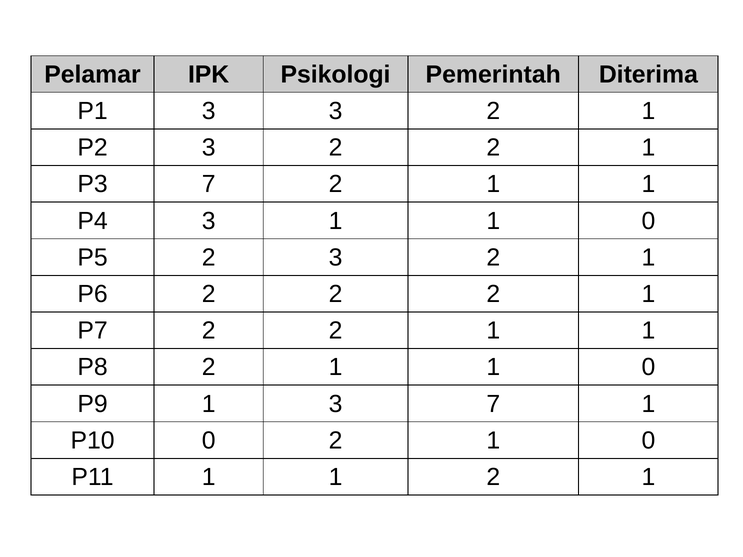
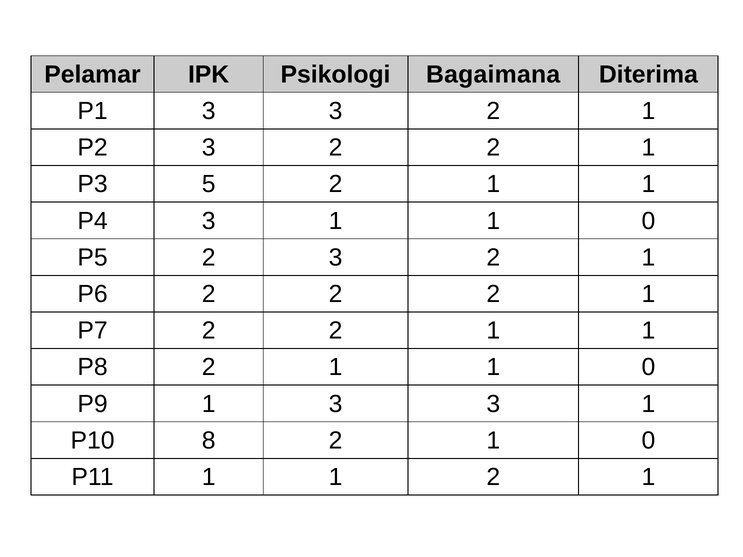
Pemerintah: Pemerintah -> Bagaimana
P3 7: 7 -> 5
1 3 7: 7 -> 3
P10 0: 0 -> 8
